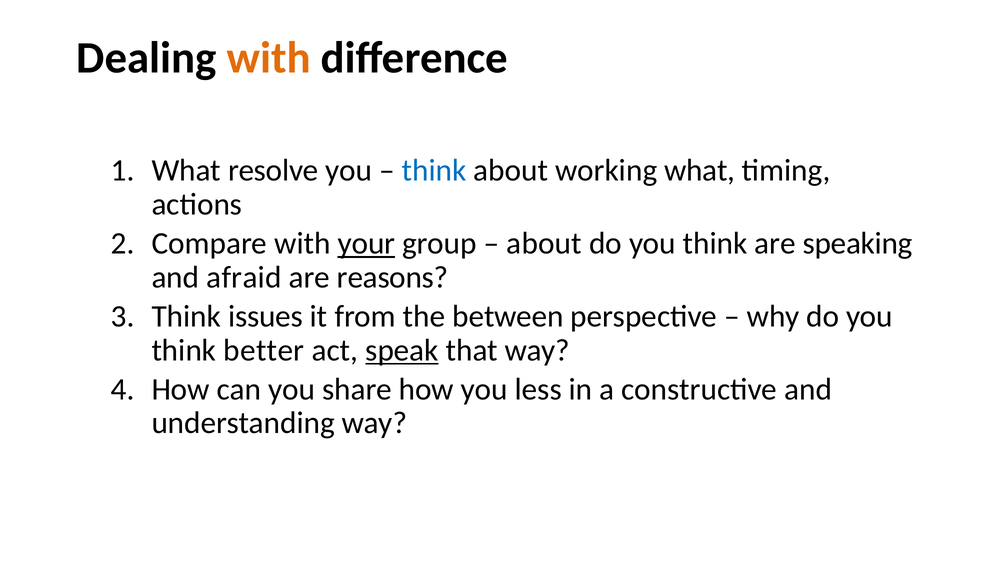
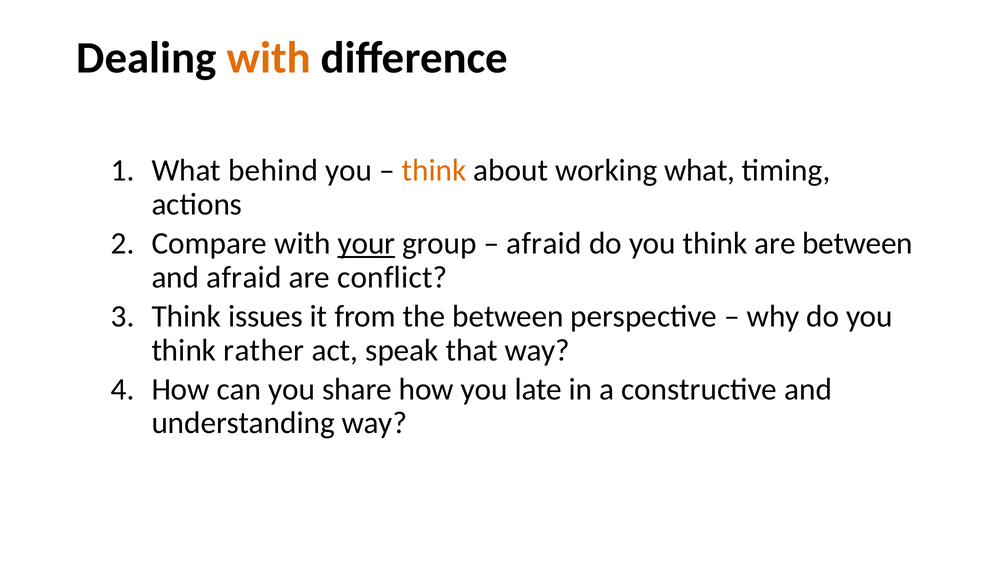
resolve: resolve -> behind
think at (434, 171) colour: blue -> orange
about at (544, 243): about -> afraid
are speaking: speaking -> between
reasons: reasons -> conflict
better: better -> rather
speak underline: present -> none
less: less -> late
